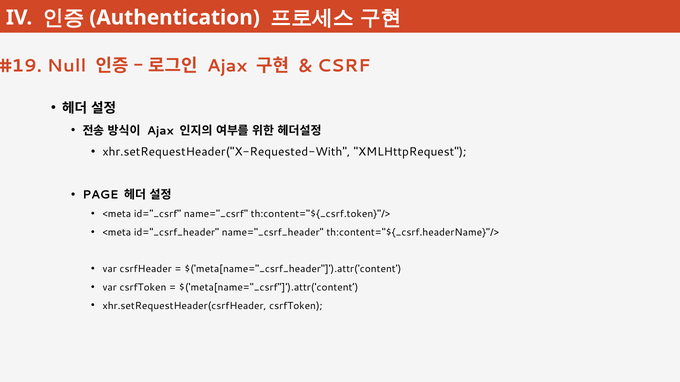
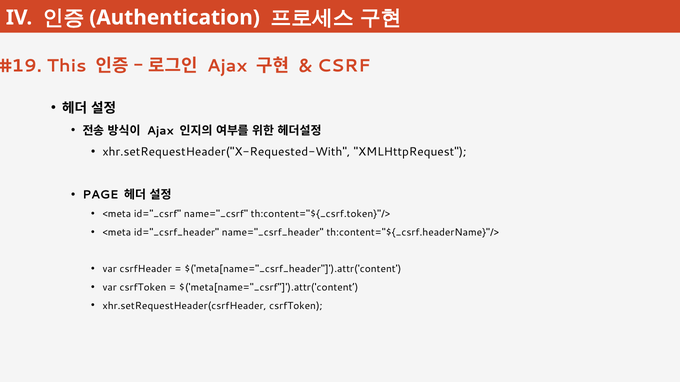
Null: Null -> This
